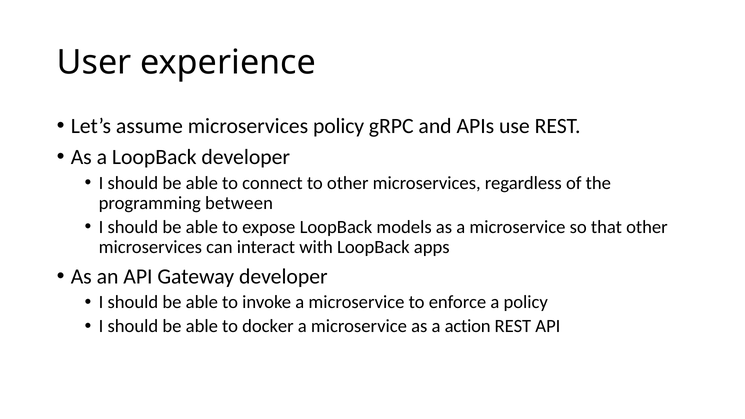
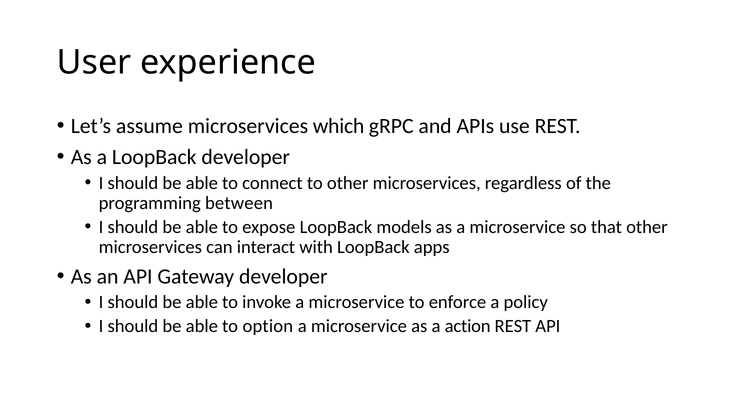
microservices policy: policy -> which
docker: docker -> option
